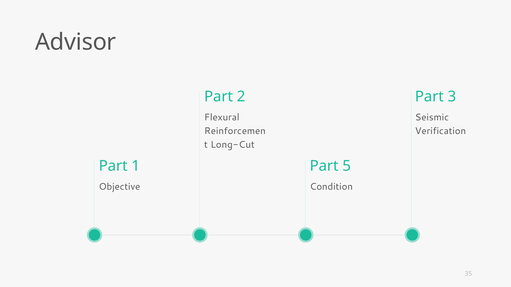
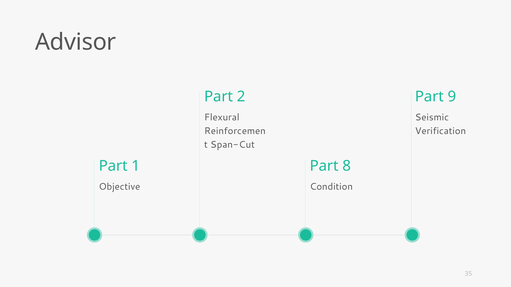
3: 3 -> 9
Long-Cut: Long-Cut -> Span-Cut
5: 5 -> 8
